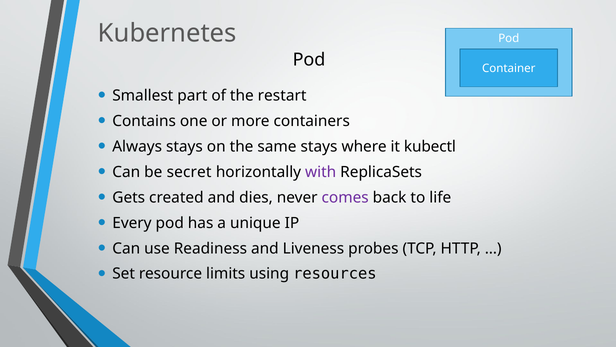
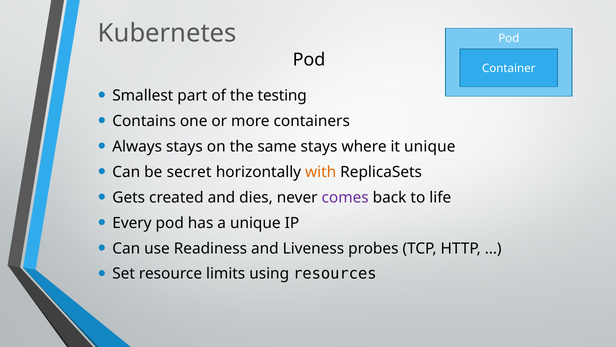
restart: restart -> testing
it kubectl: kubectl -> unique
with colour: purple -> orange
